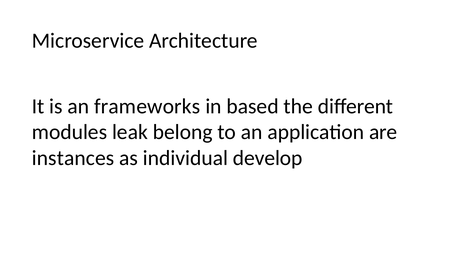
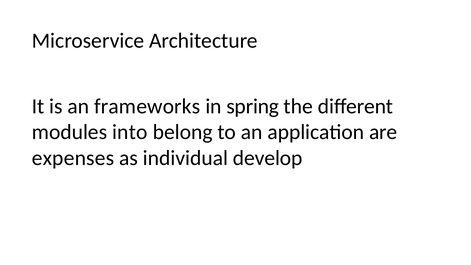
based: based -> spring
leak: leak -> into
instances: instances -> expenses
